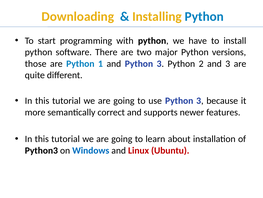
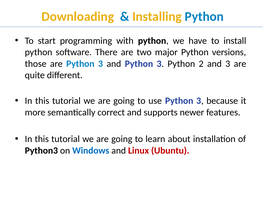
are Python 1: 1 -> 3
